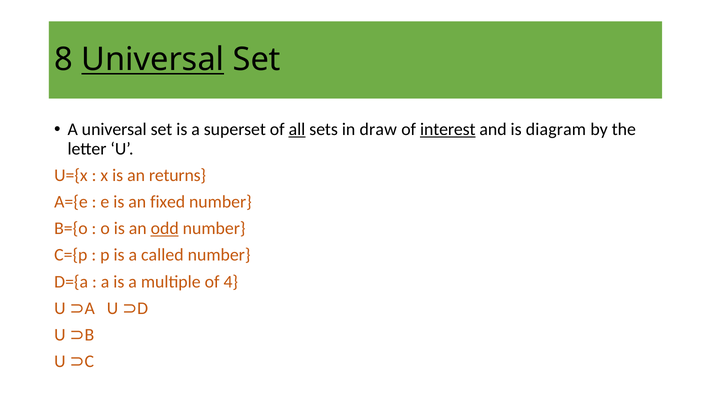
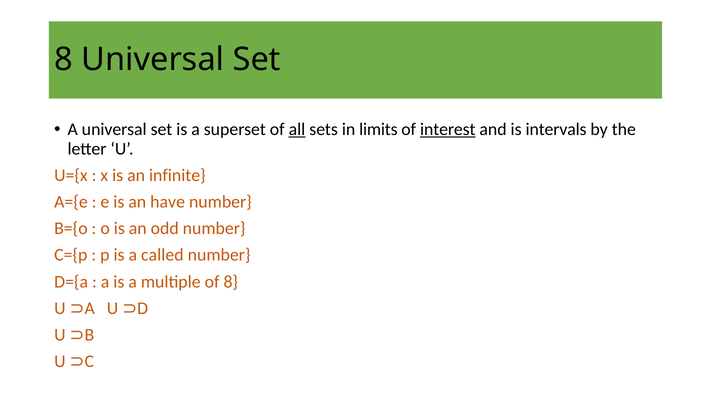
Universal at (153, 60) underline: present -> none
draw: draw -> limits
diagram: diagram -> intervals
returns: returns -> infinite
fixed: fixed -> have
odd underline: present -> none
of 4: 4 -> 8
